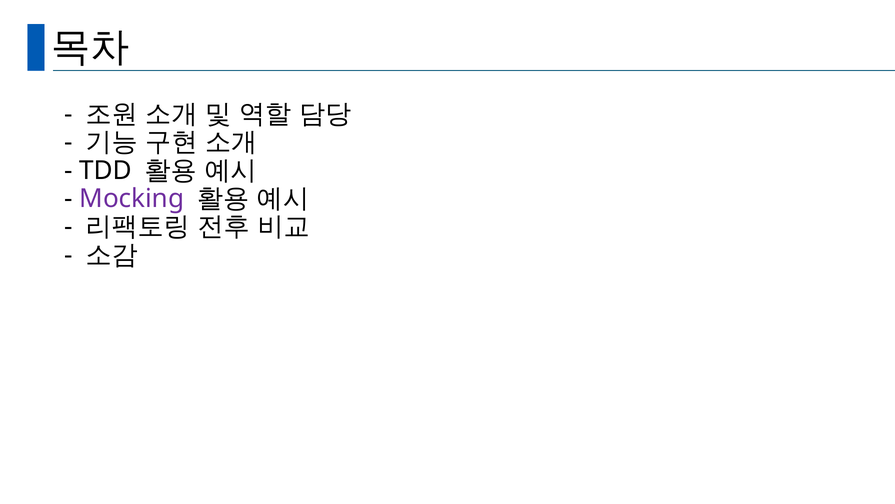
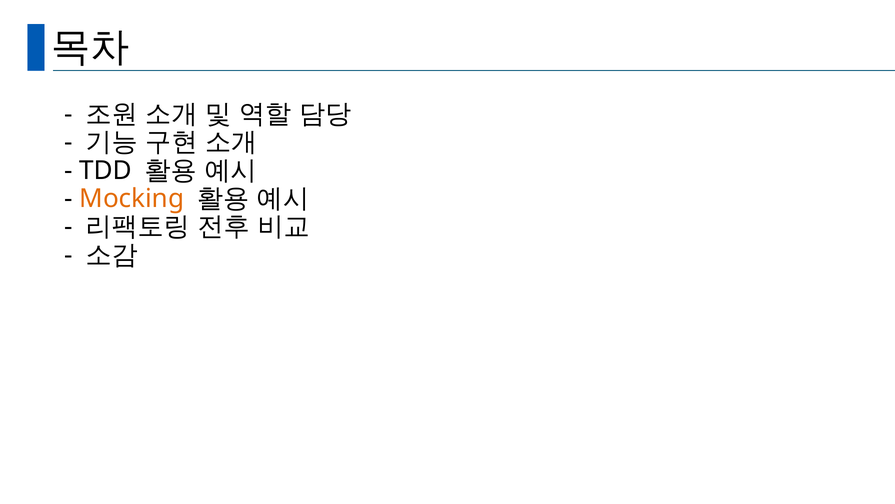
Mocking colour: purple -> orange
